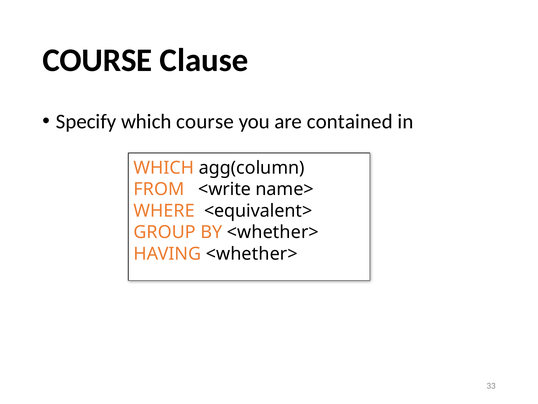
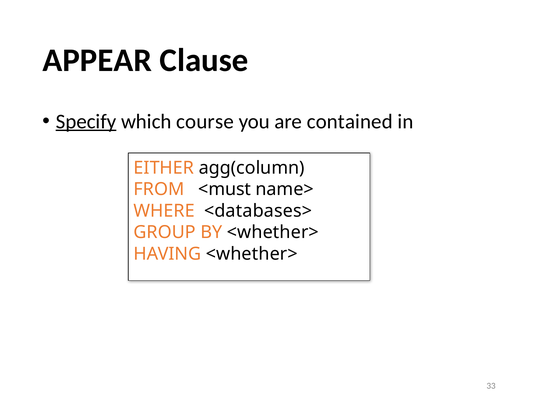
COURSE at (97, 60): COURSE -> APPEAR
Specify underline: none -> present
WHICH at (164, 168): WHICH -> EITHER
<write: <write -> <must
<equivalent>: <equivalent> -> <databases>
